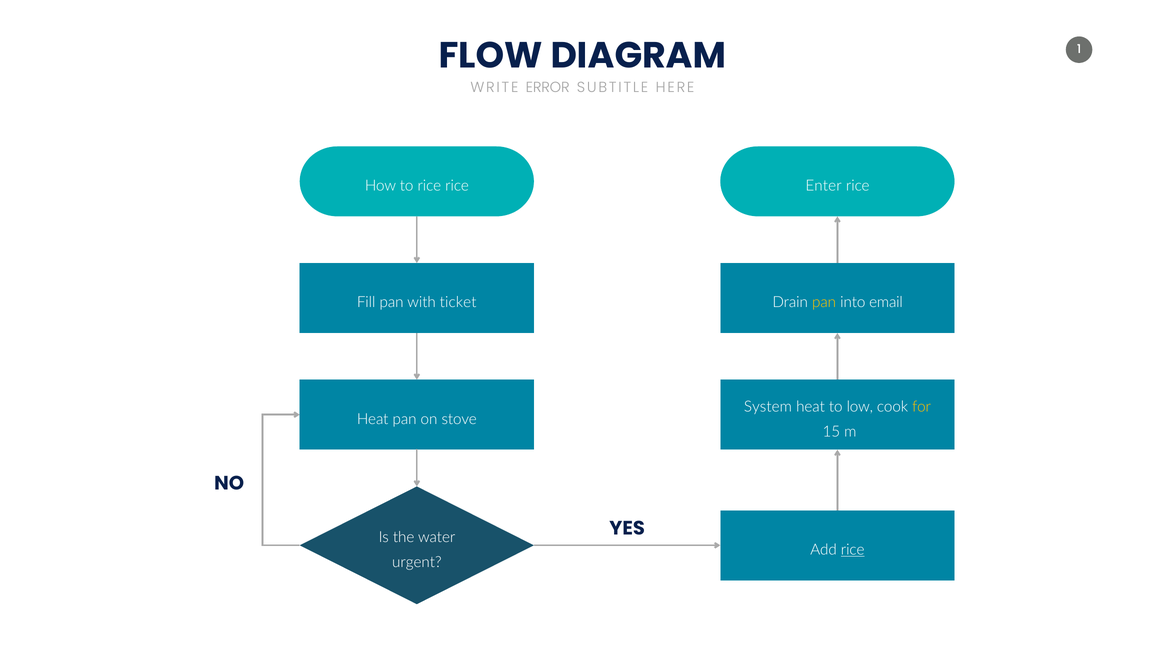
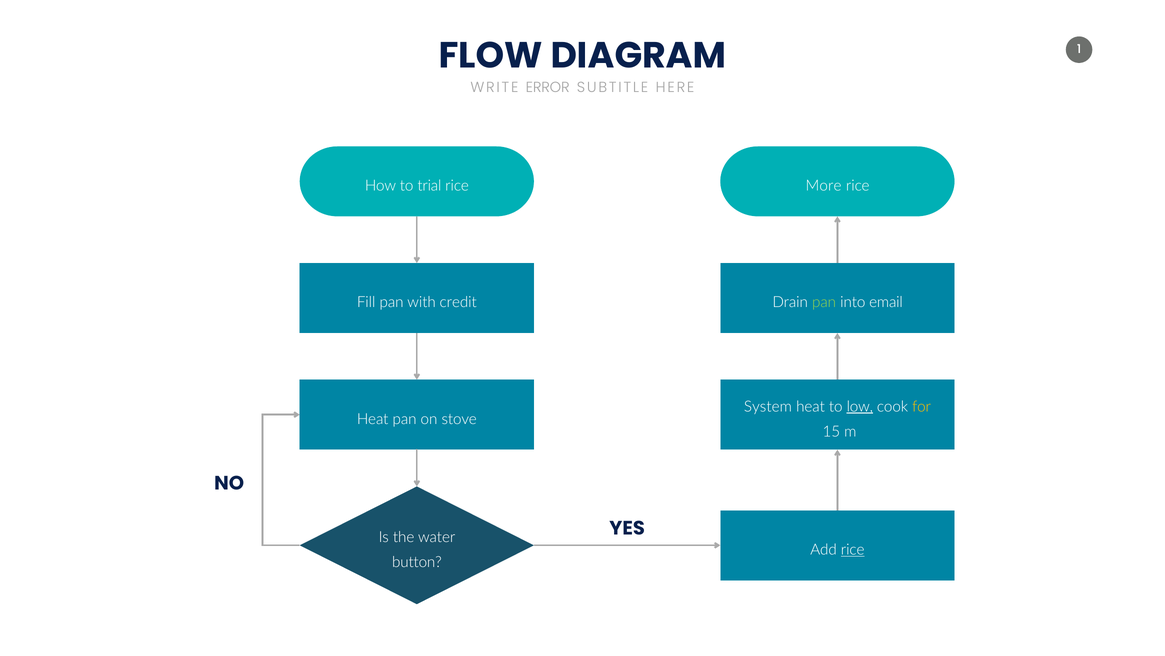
to rice: rice -> trial
Enter: Enter -> More
ticket: ticket -> credit
pan at (824, 302) colour: yellow -> light green
low underline: none -> present
urgent: urgent -> button
